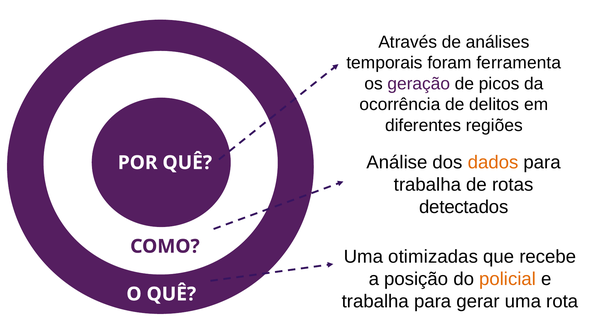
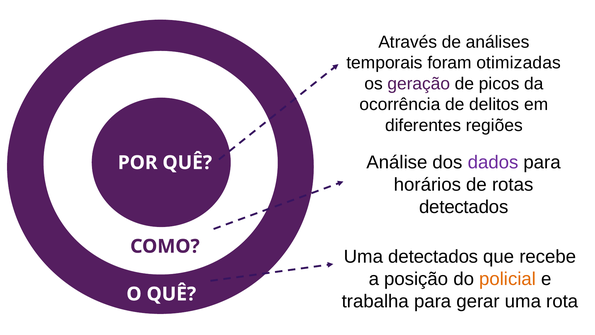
ferramenta: ferramenta -> otimizadas
dados colour: orange -> purple
trabalha at (427, 184): trabalha -> horários
Uma otimizadas: otimizadas -> detectados
